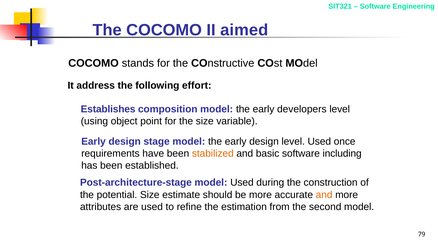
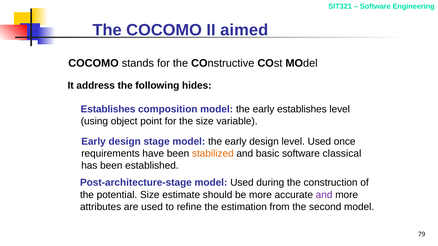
effort: effort -> hides
early developers: developers -> establishes
including: including -> classical
and at (324, 195) colour: orange -> purple
